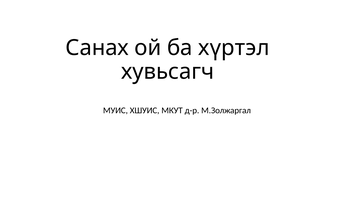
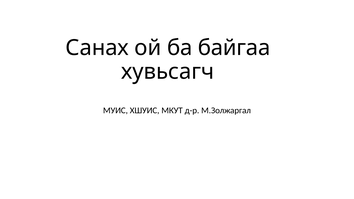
хүртэл: хүртэл -> байгаа
